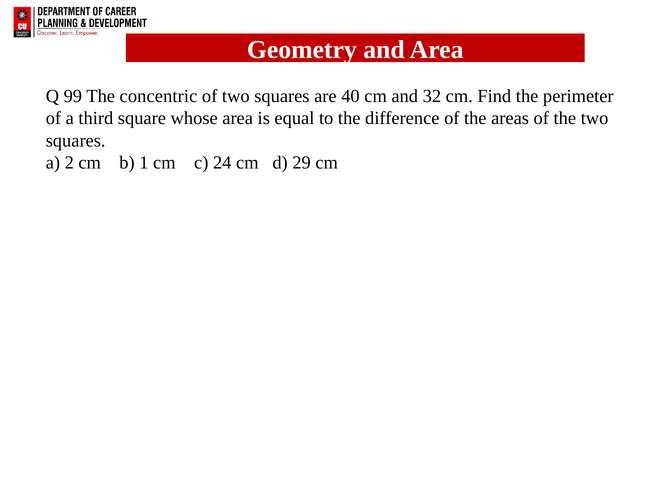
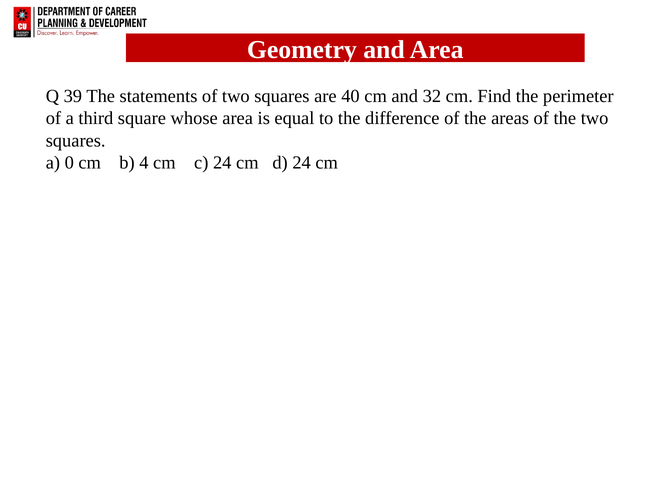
99: 99 -> 39
concentric: concentric -> statements
2: 2 -> 0
1: 1 -> 4
d 29: 29 -> 24
